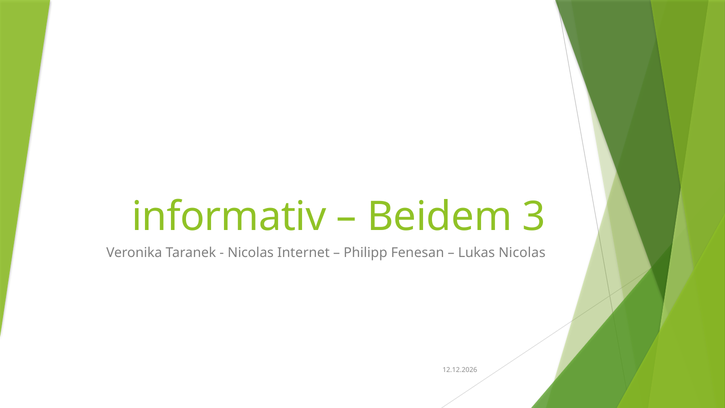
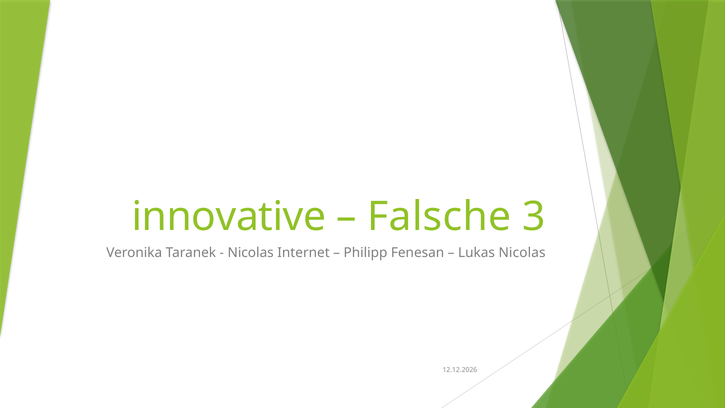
informativ: informativ -> innovative
Beidem: Beidem -> Falsche
